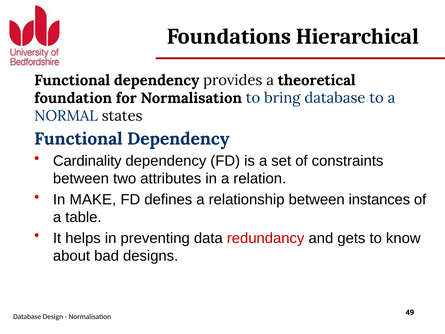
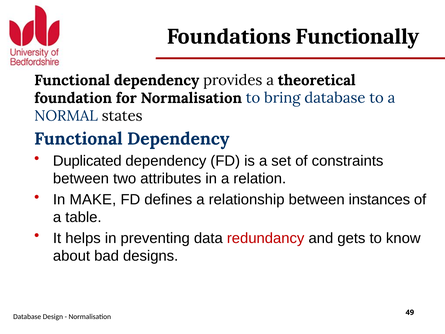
Hierarchical: Hierarchical -> Functionally
Cardinality: Cardinality -> Duplicated
